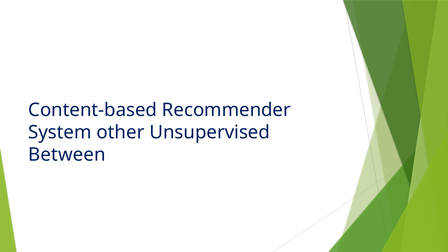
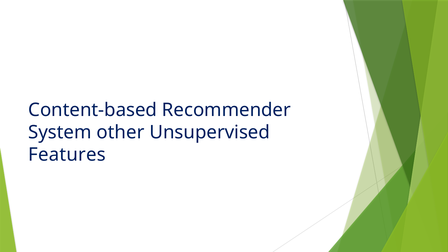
Between: Between -> Features
